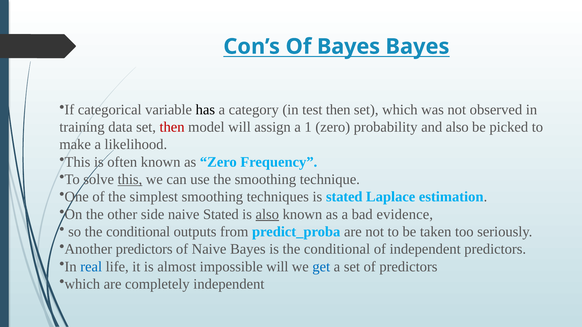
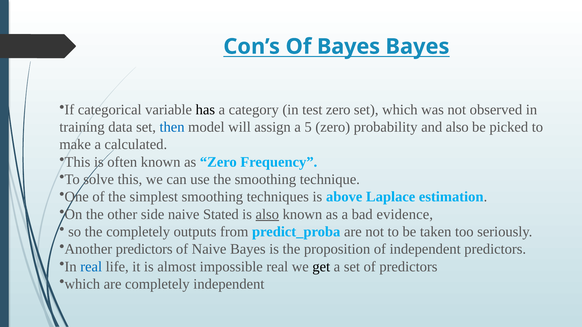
test then: then -> zero
then at (172, 127) colour: red -> blue
1: 1 -> 5
likelihood: likelihood -> calculated
this at (130, 180) underline: present -> none
is stated: stated -> above
so the conditional: conditional -> completely
is the conditional: conditional -> proposition
impossible will: will -> real
get colour: blue -> black
